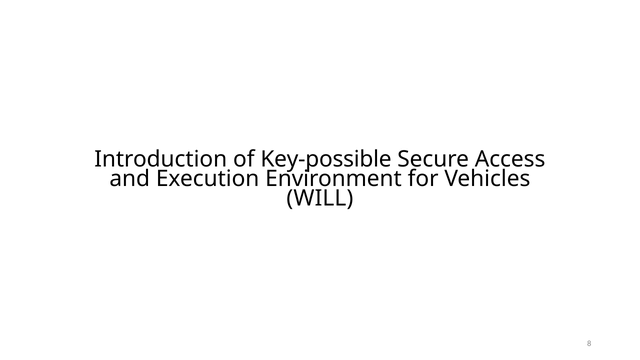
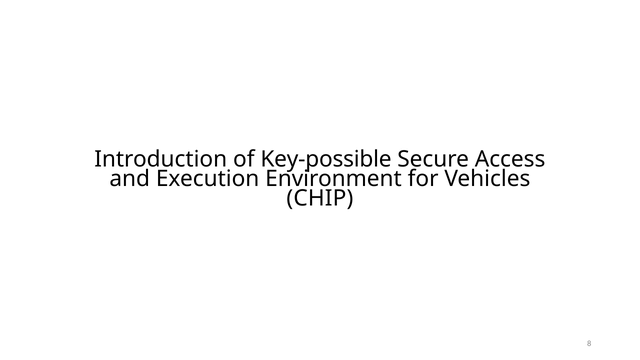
WILL: WILL -> CHIP
